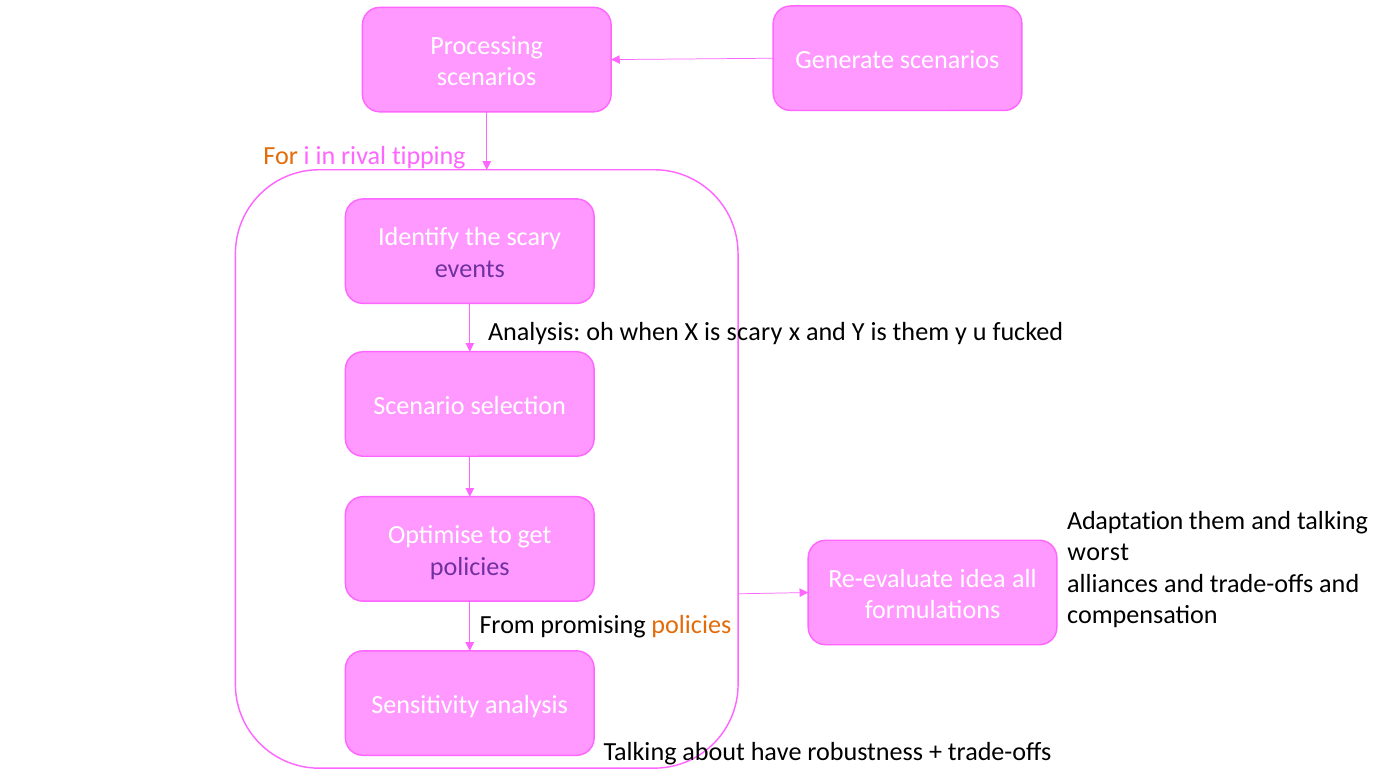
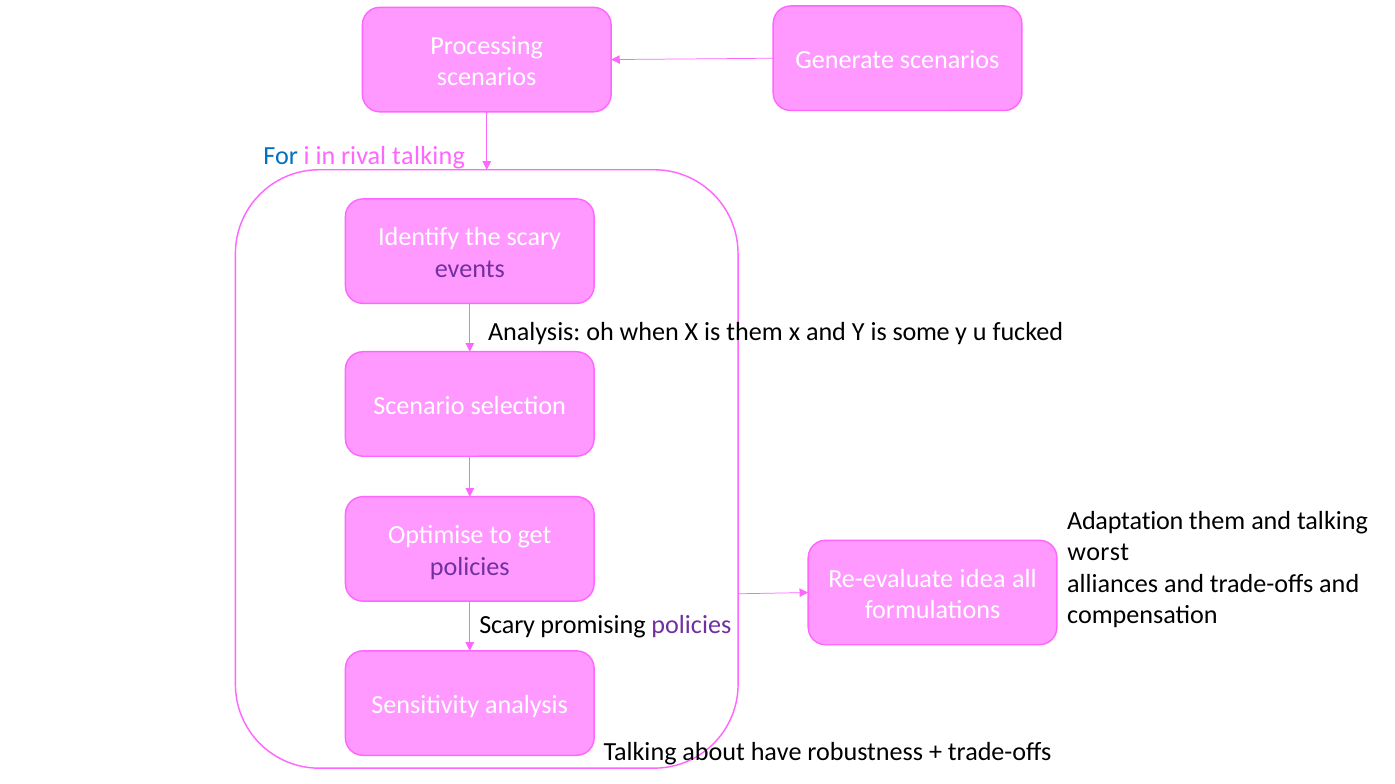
For colour: orange -> blue
rival tipping: tipping -> talking
is scary: scary -> them
is them: them -> some
From at (507, 625): From -> Scary
policies at (691, 625) colour: orange -> purple
